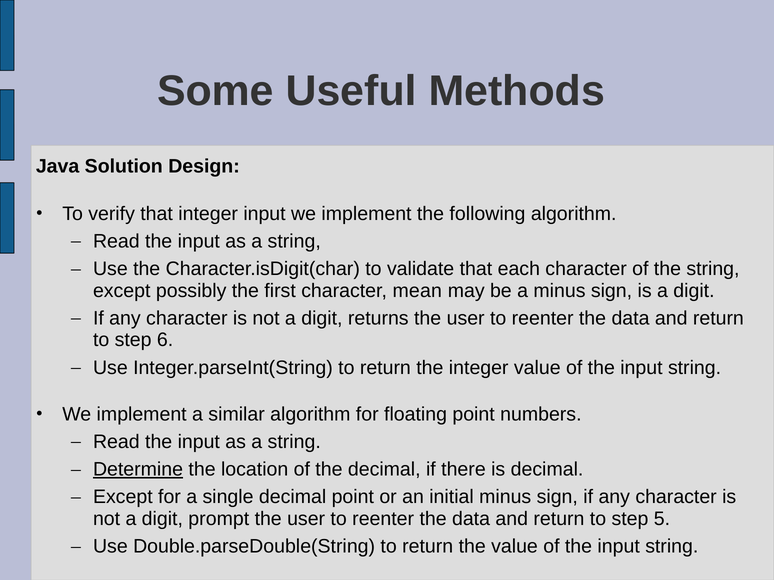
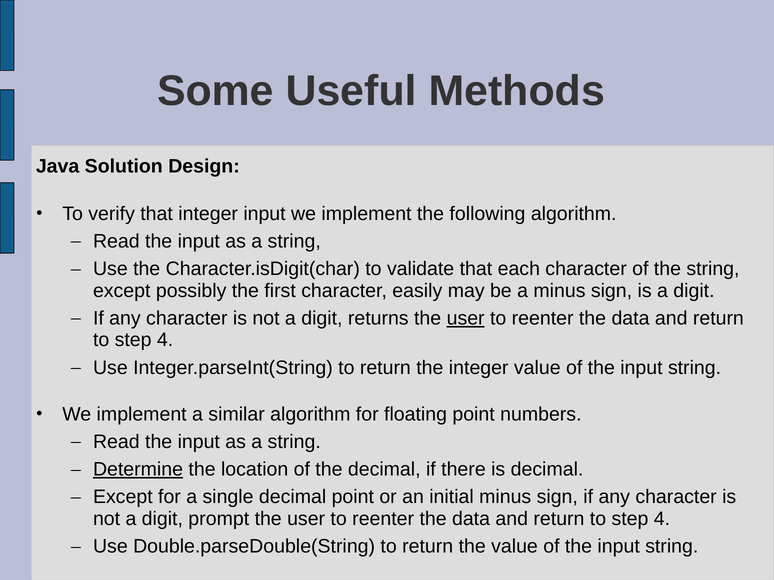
mean: mean -> easily
user at (466, 319) underline: none -> present
6 at (165, 340): 6 -> 4
5 at (662, 519): 5 -> 4
